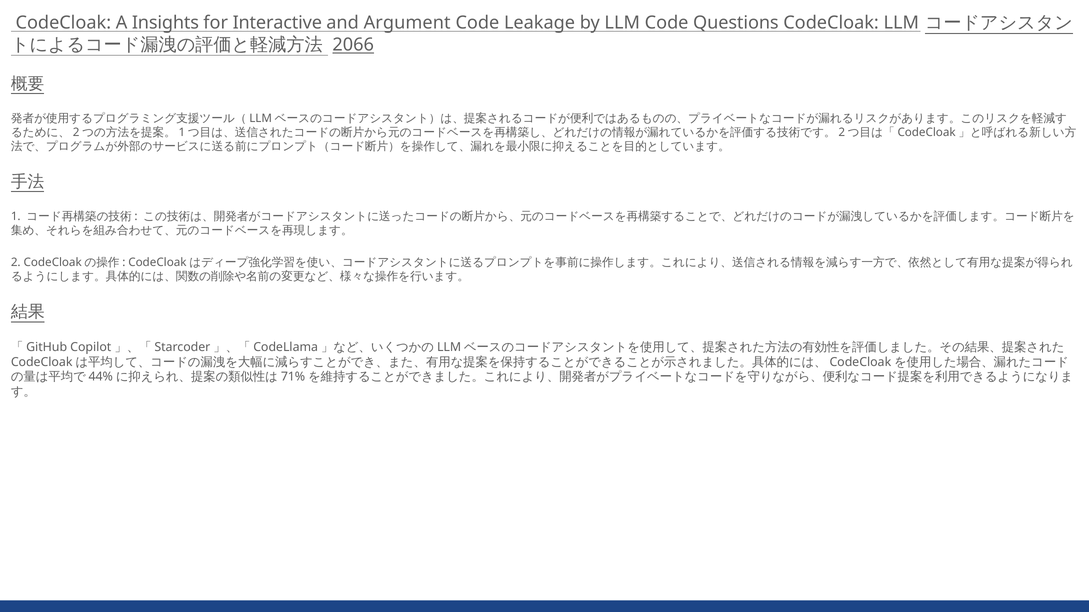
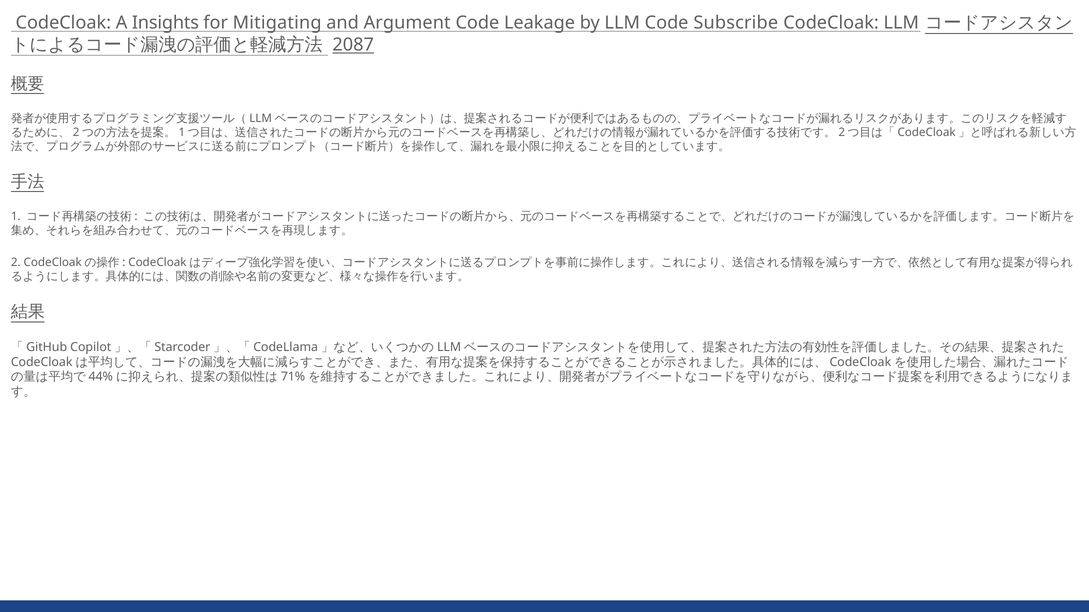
Interactive: Interactive -> Mitigating
Questions: Questions -> Subscribe
2066: 2066 -> 2087
